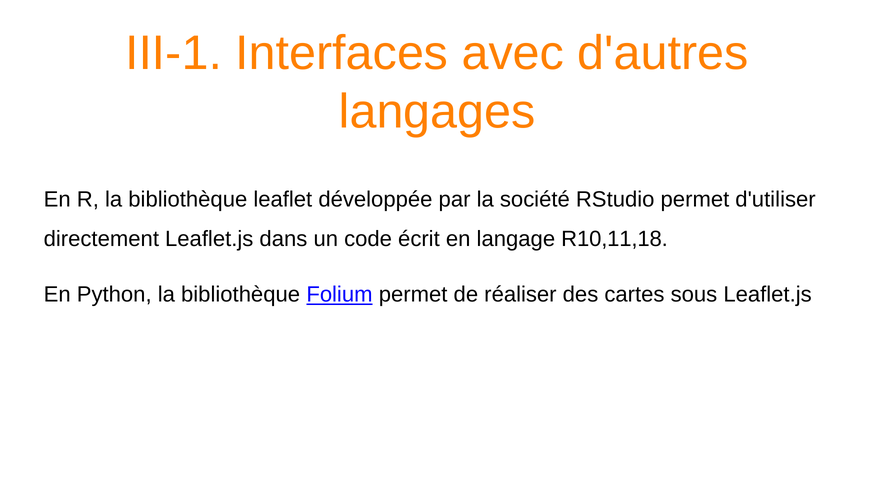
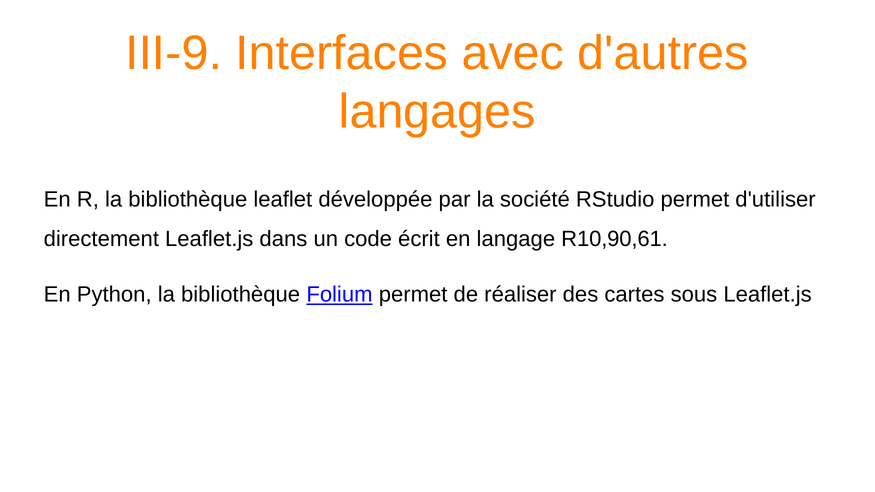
III-1: III-1 -> III-9
R10,11,18: R10,11,18 -> R10,90,61
